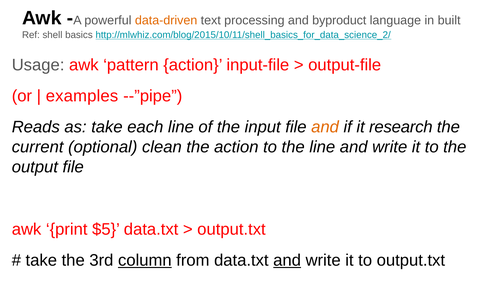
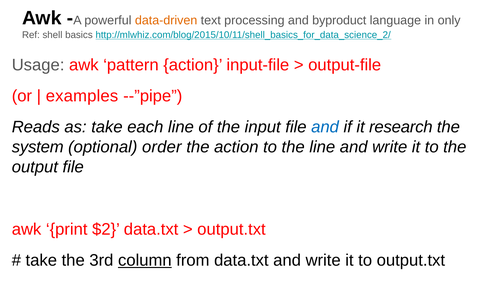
built: built -> only
and at (325, 127) colour: orange -> blue
current: current -> system
clean: clean -> order
$5: $5 -> $2
and at (287, 260) underline: present -> none
